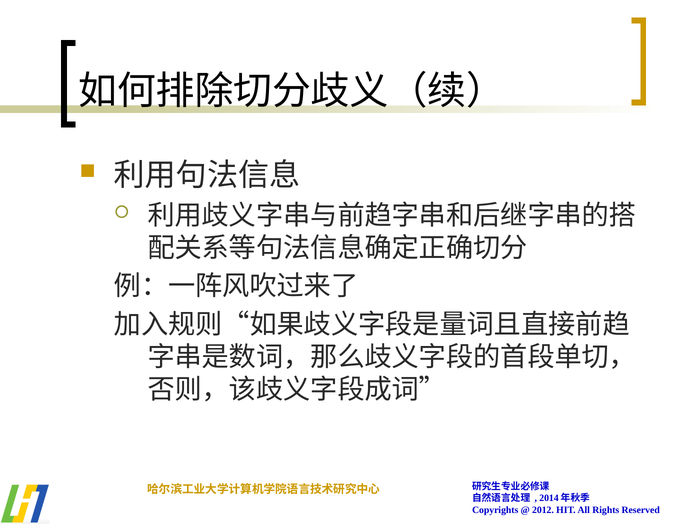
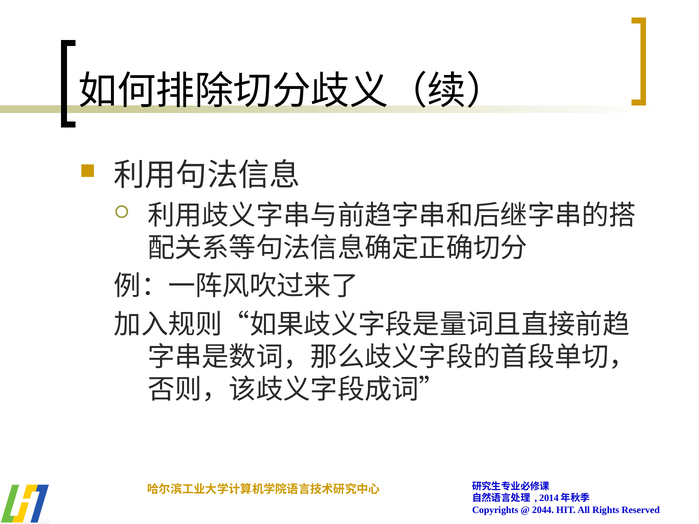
2012: 2012 -> 2044
